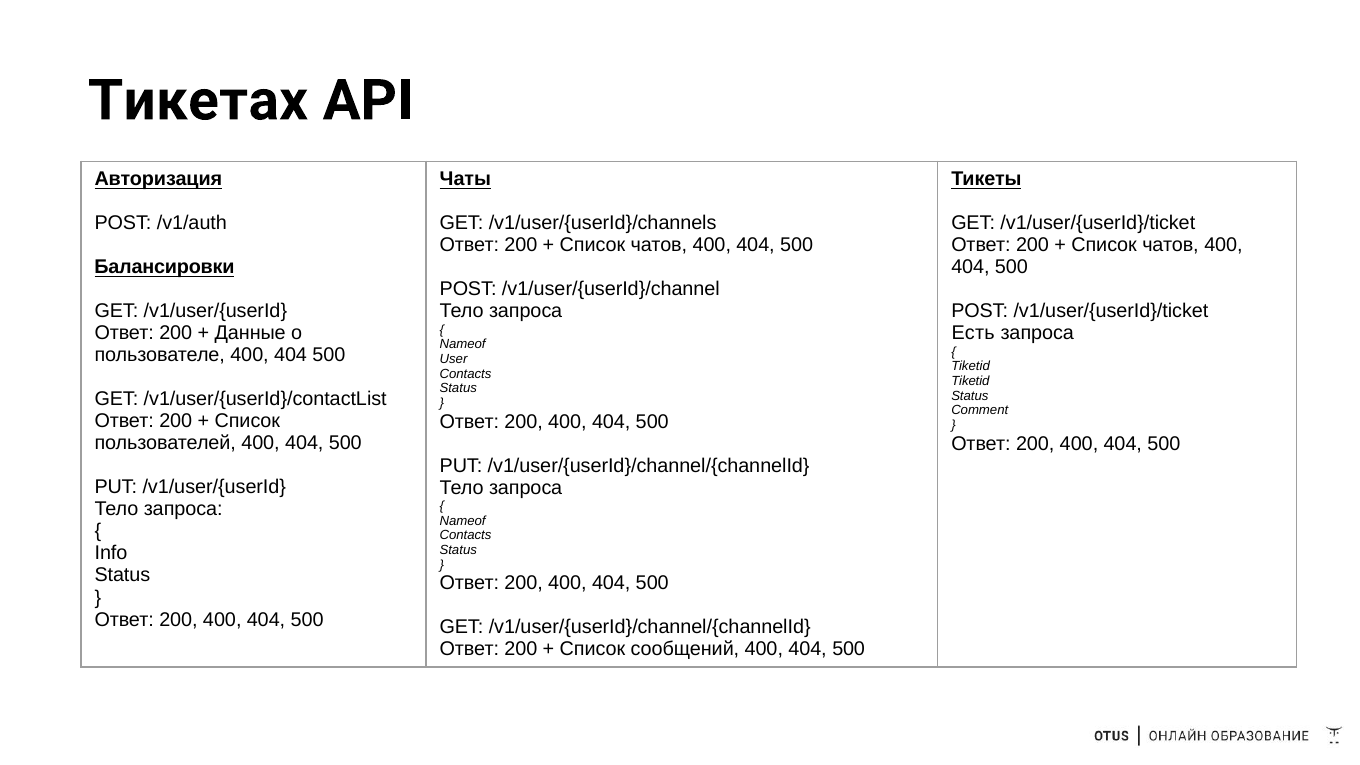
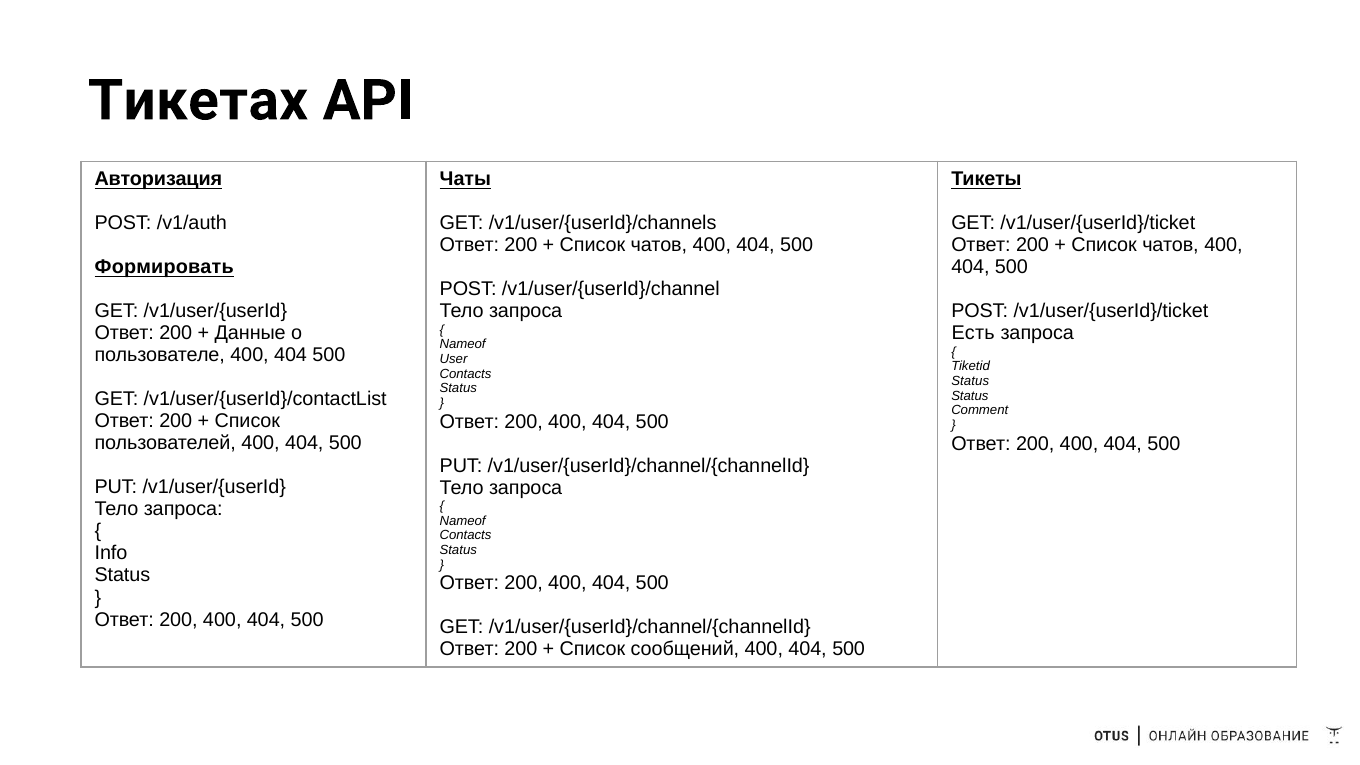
Балансировки: Балансировки -> Формировать
Tiketid at (970, 381): Tiketid -> Status
